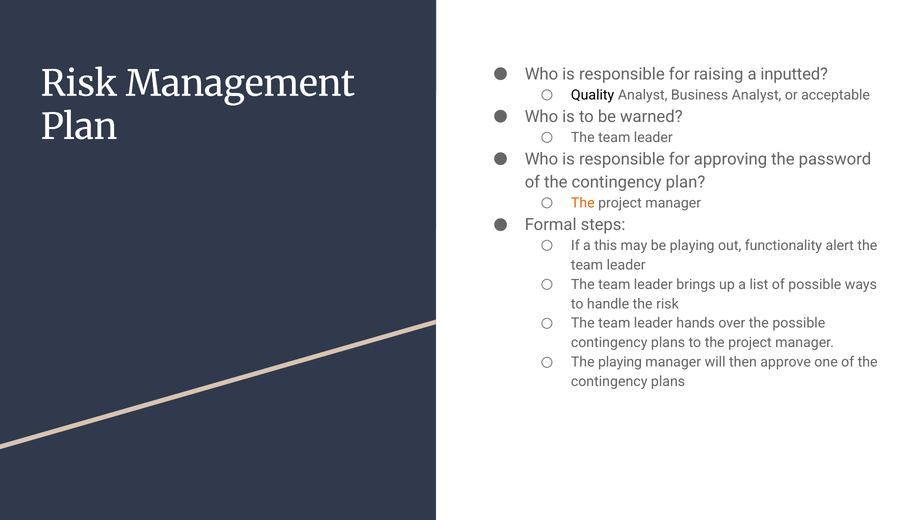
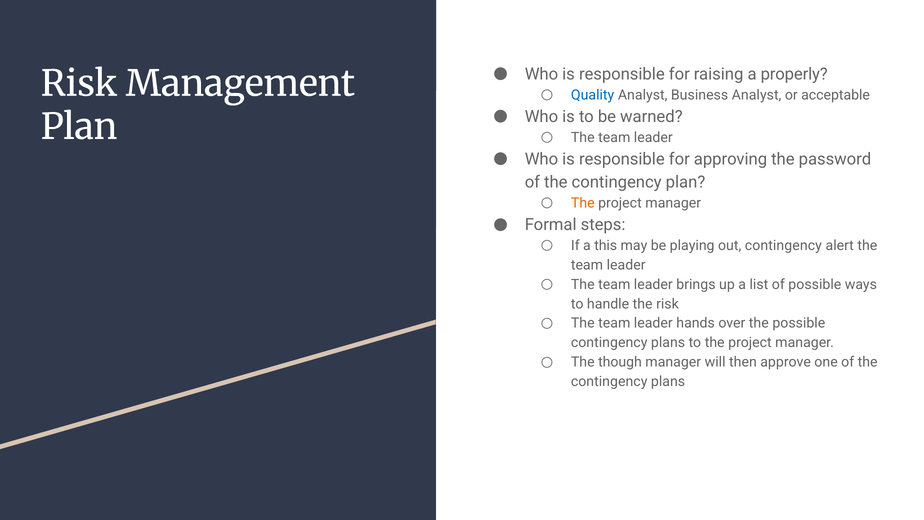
inputted: inputted -> properly
Quality colour: black -> blue
out functionality: functionality -> contingency
The playing: playing -> though
